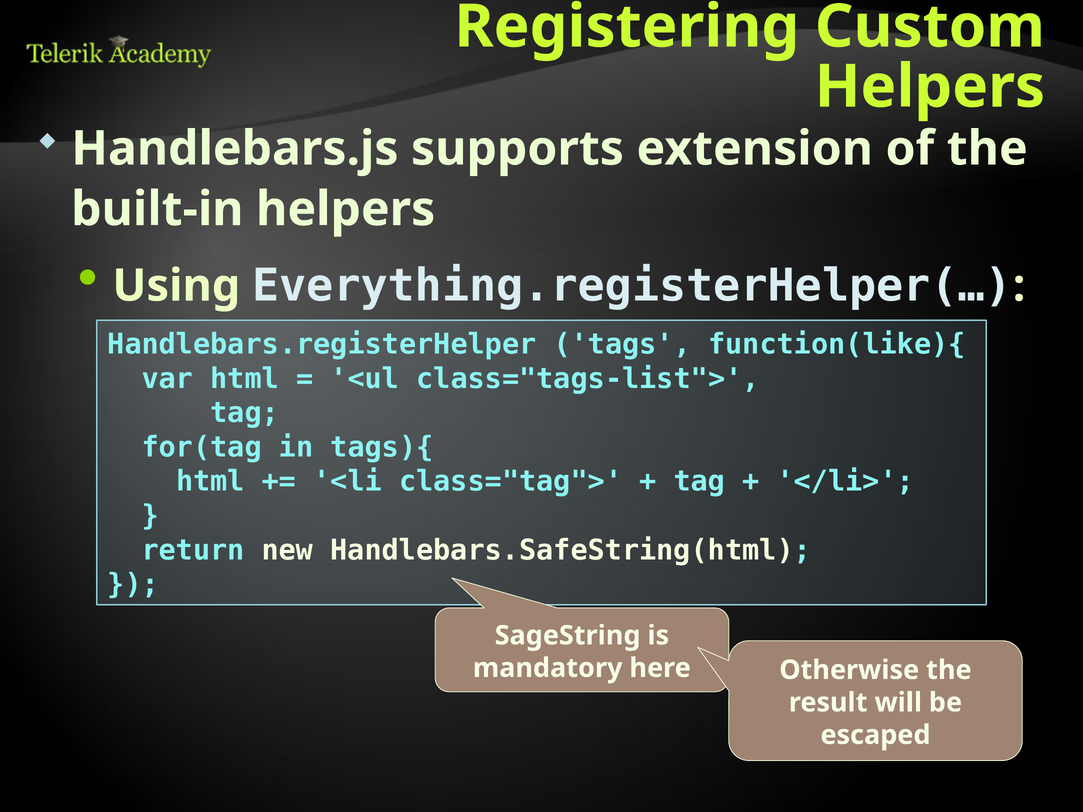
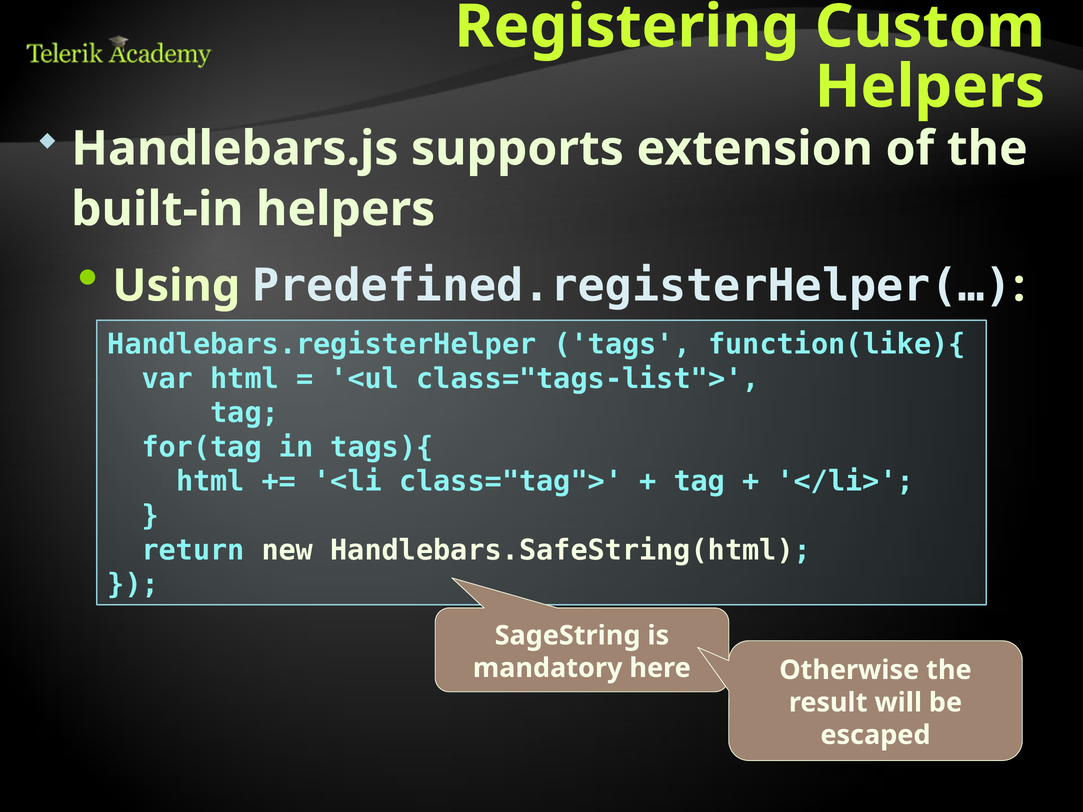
Everything.registerHelper(…: Everything.registerHelper(… -> Predefined.registerHelper(…
